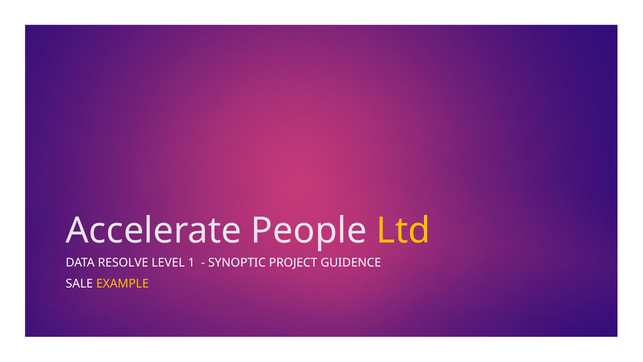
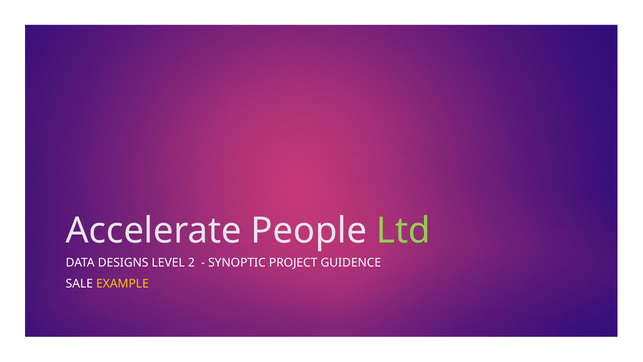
Ltd colour: yellow -> light green
RESOLVE: RESOLVE -> DESIGNS
1: 1 -> 2
